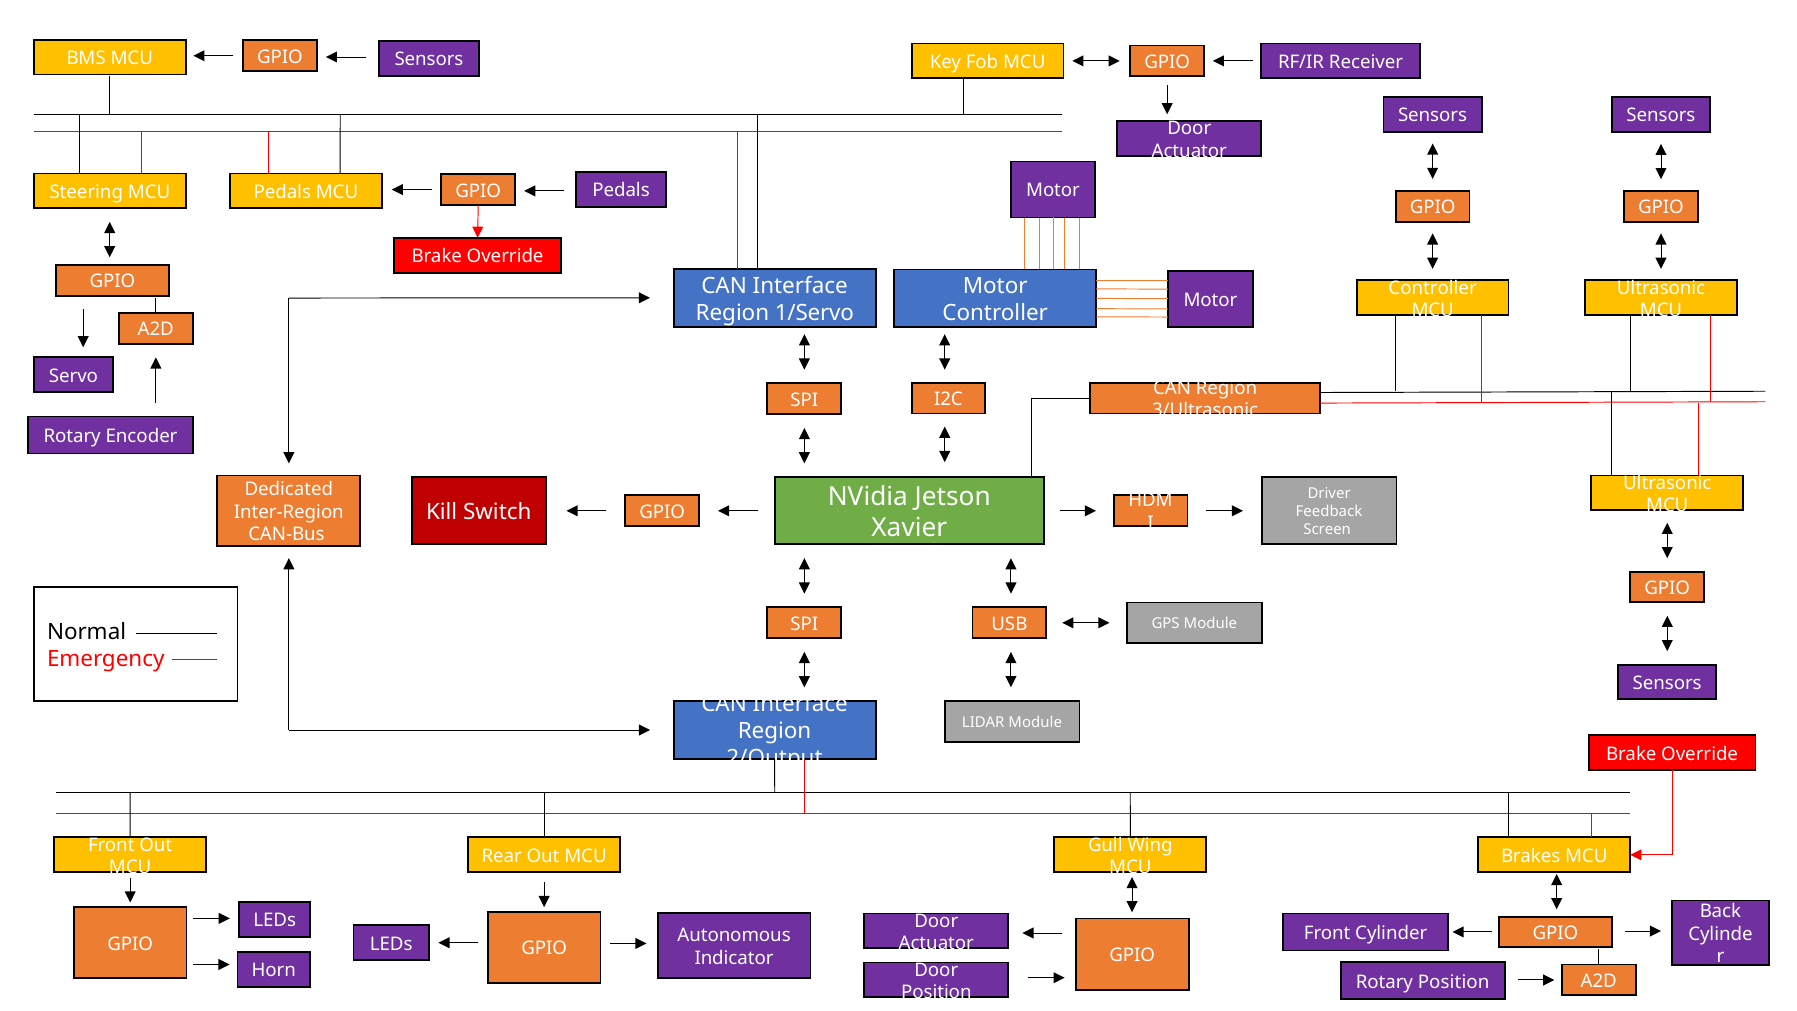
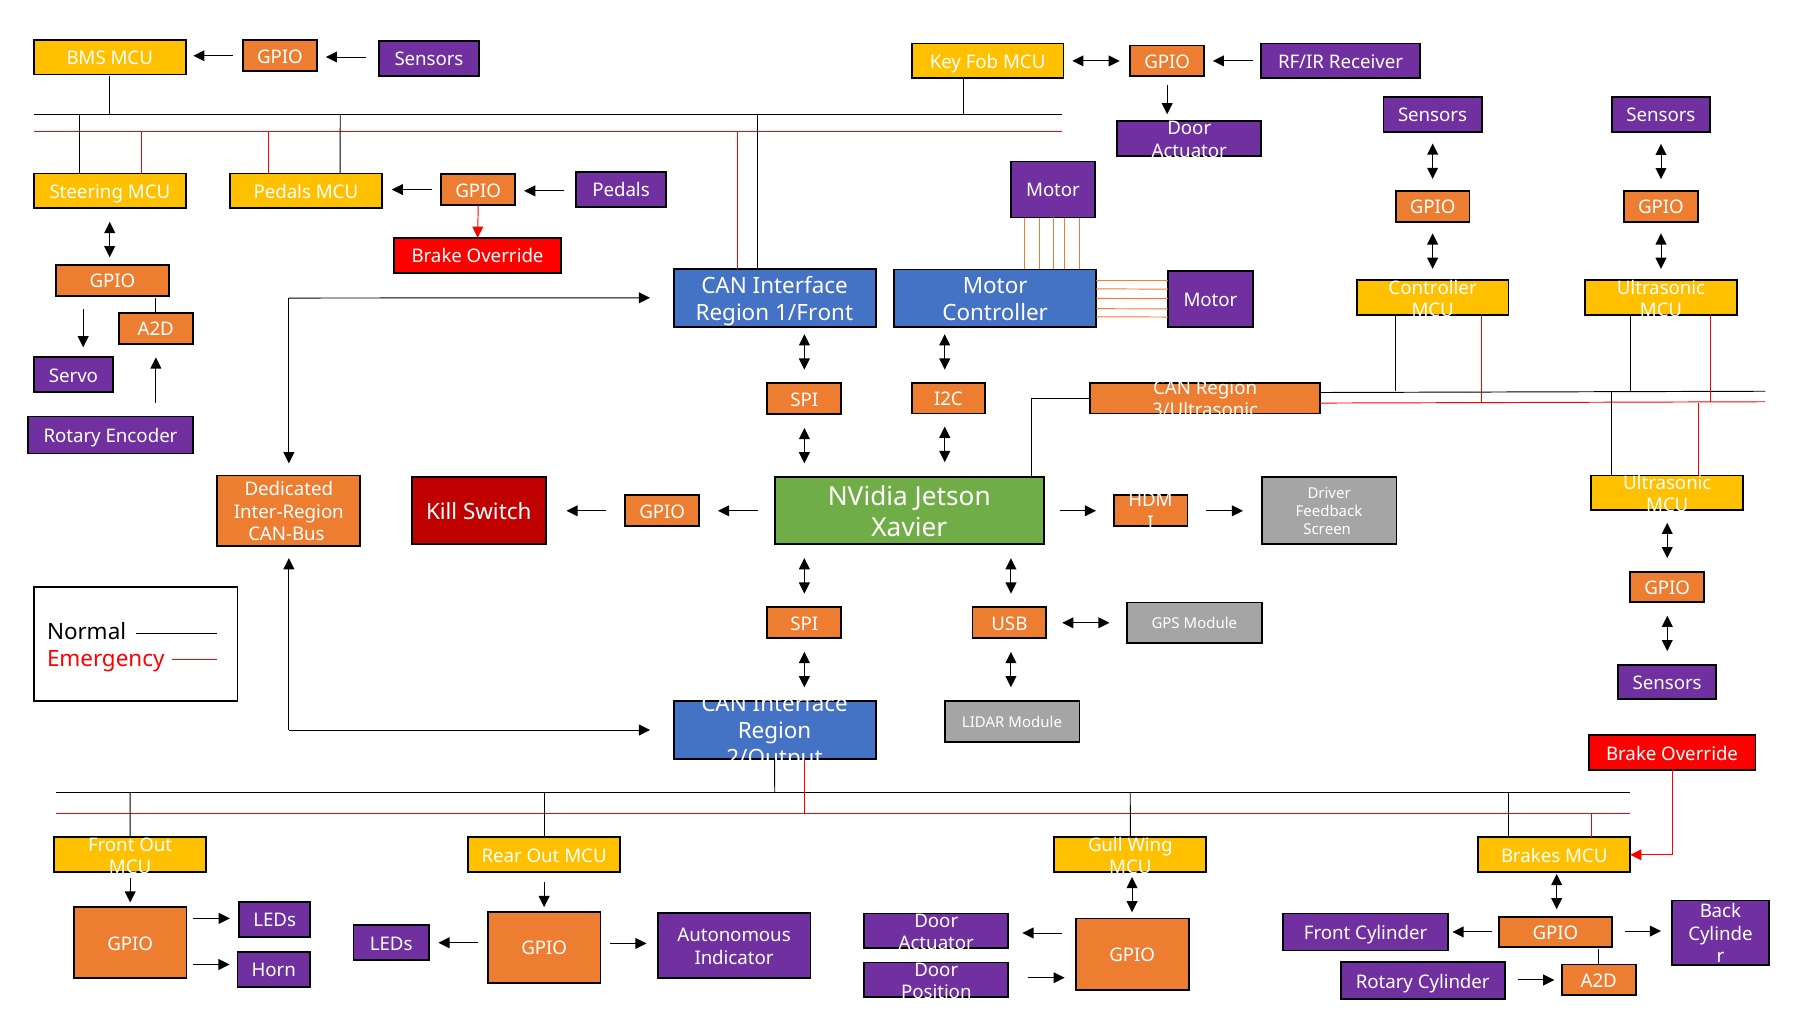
1/Servo: 1/Servo -> 1/Front
Rotary Position: Position -> Cylinder
